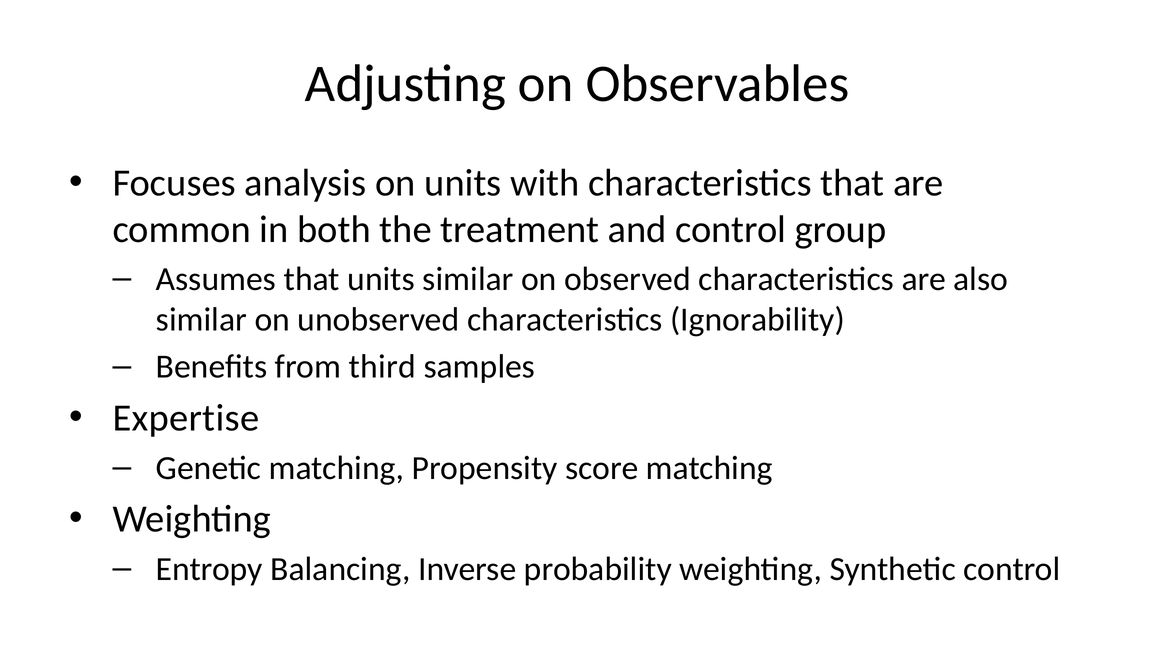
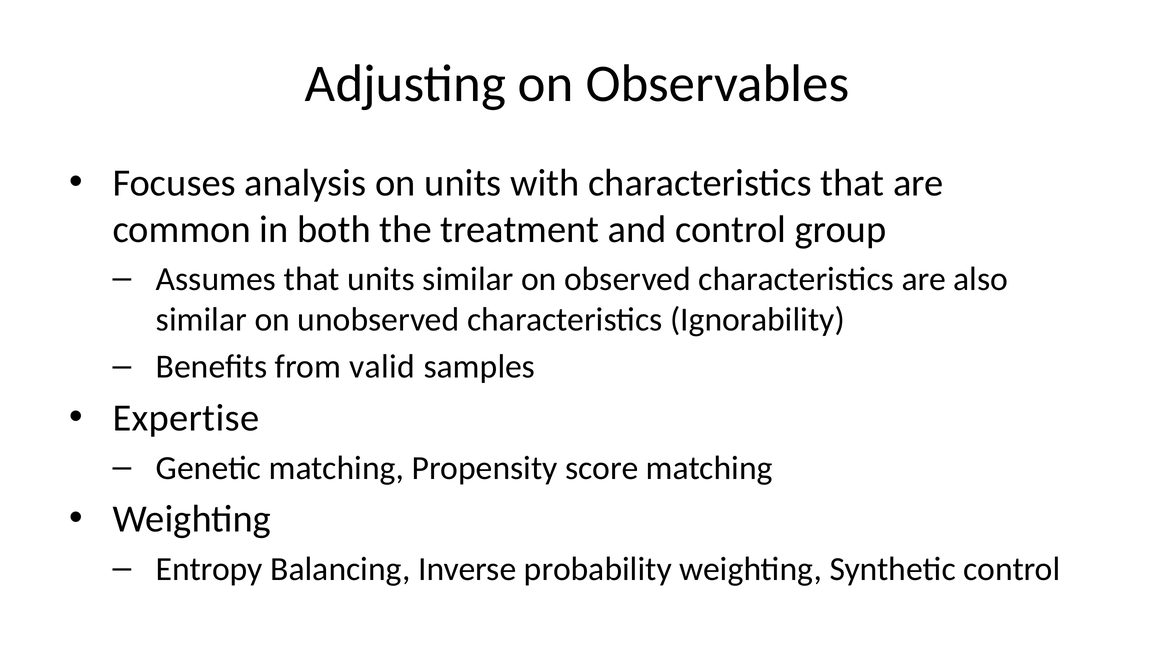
third: third -> valid
